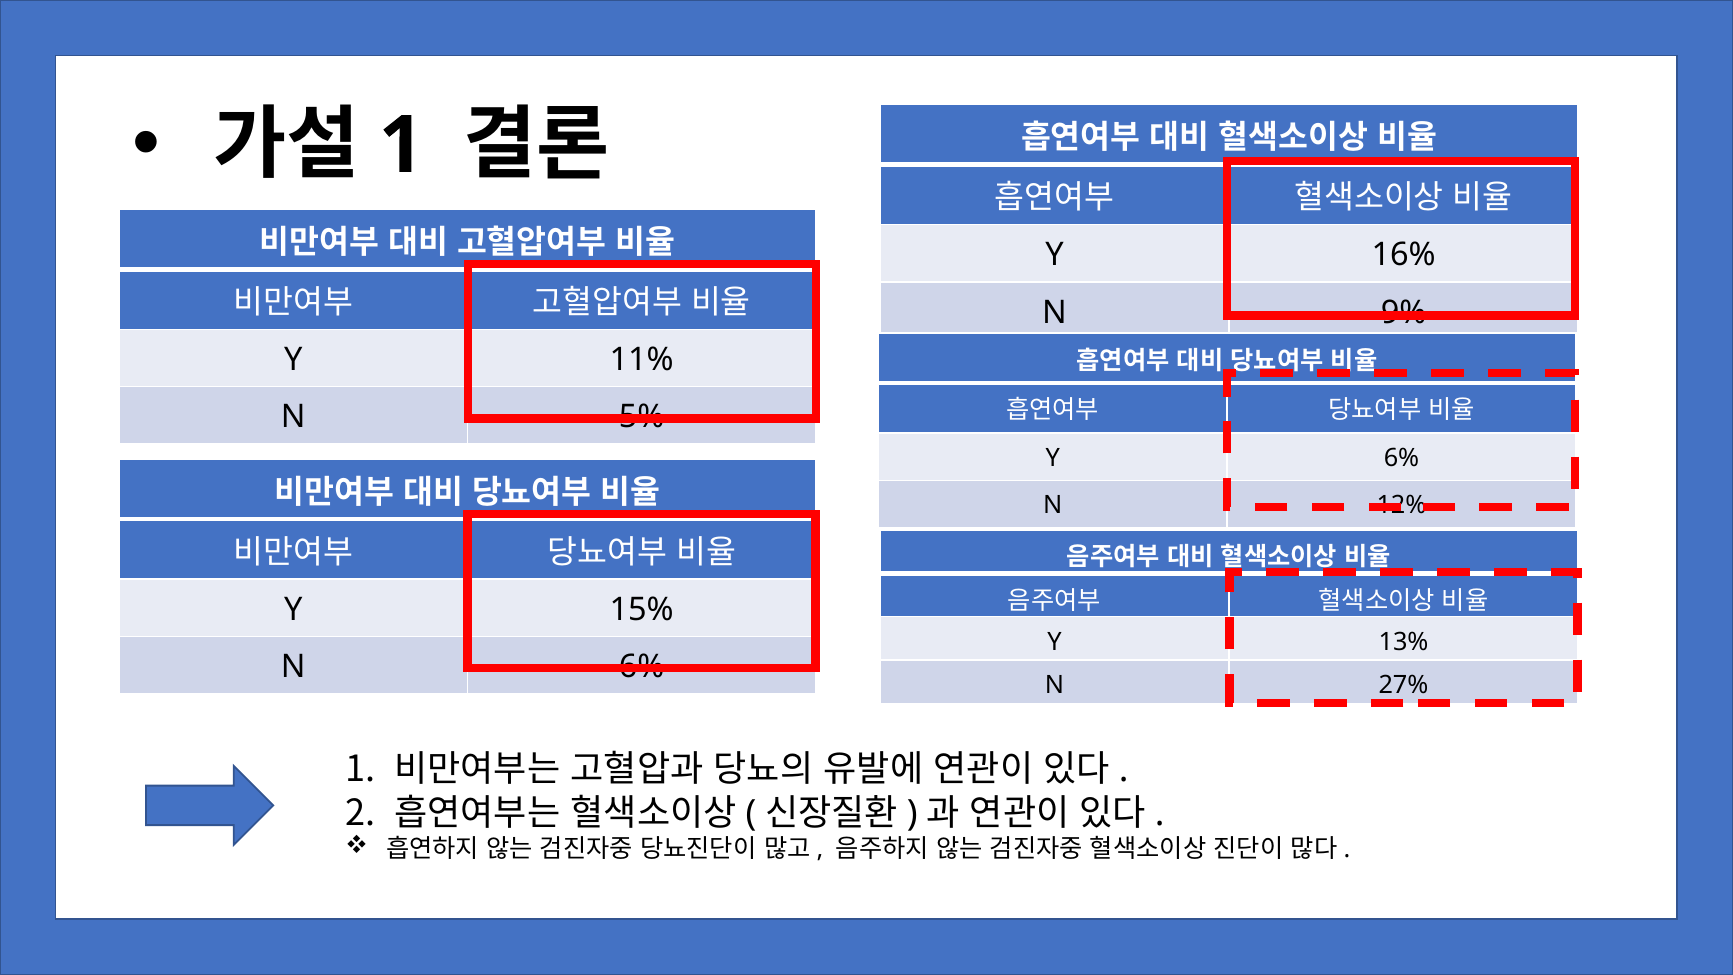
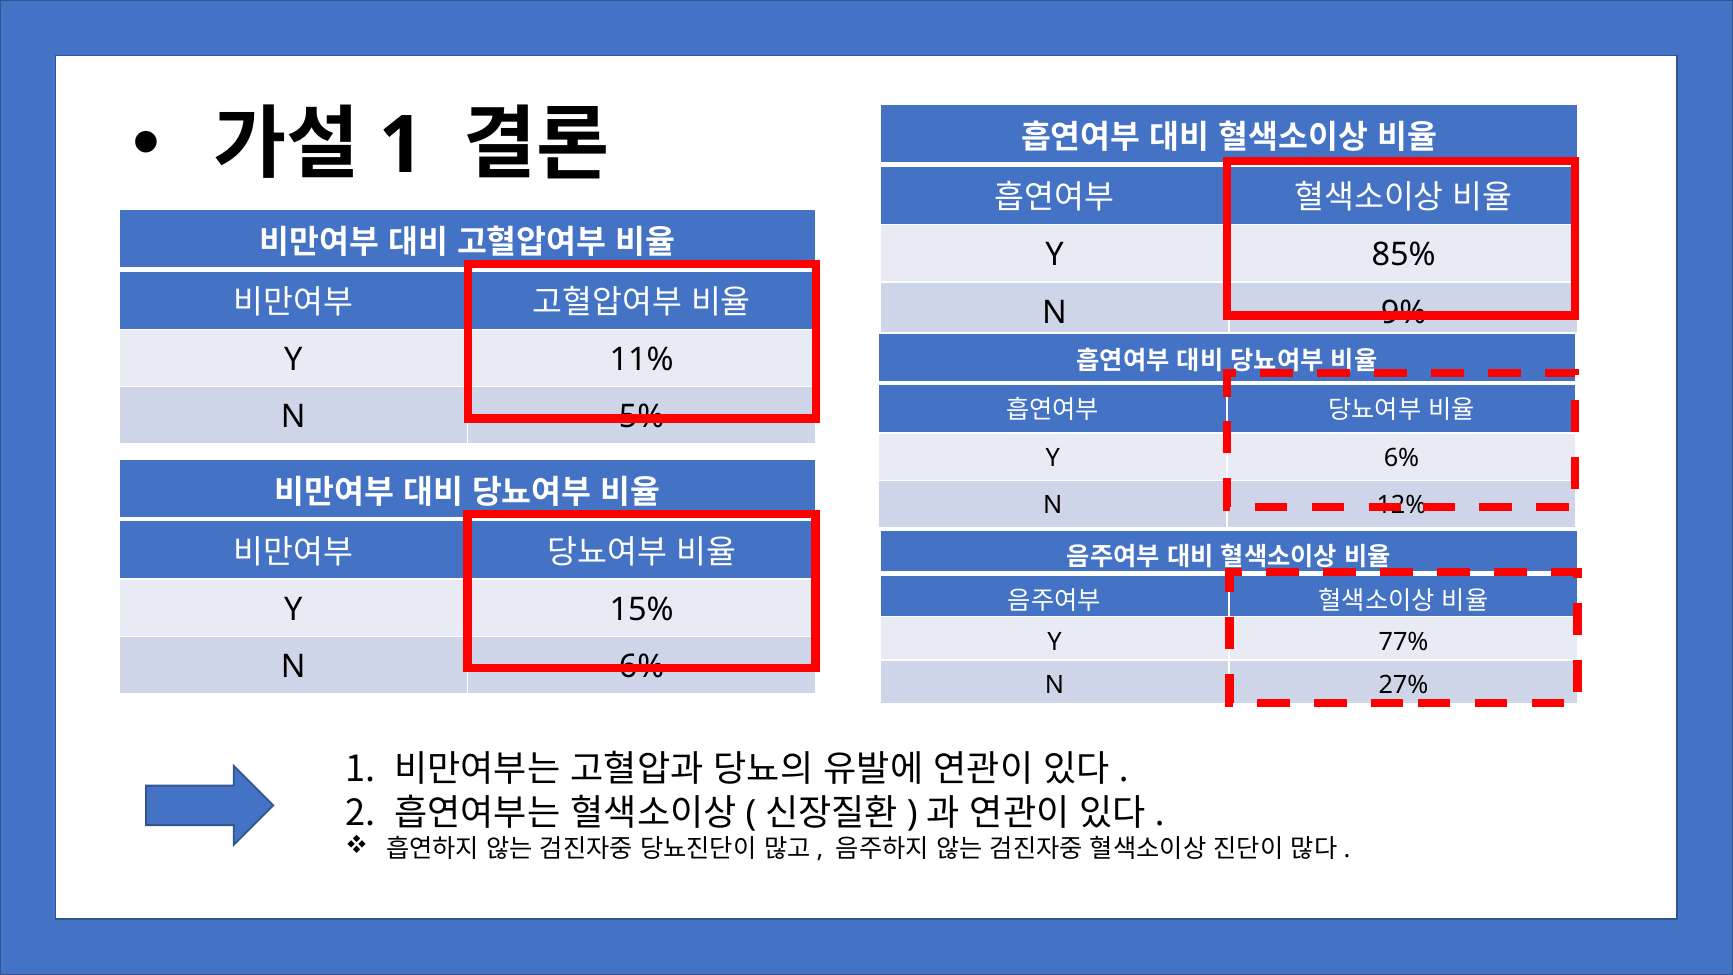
16%: 16% -> 85%
13%: 13% -> 77%
